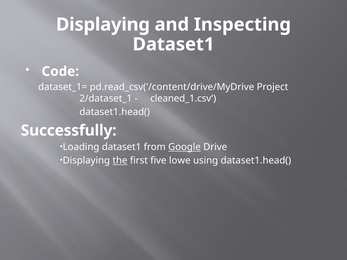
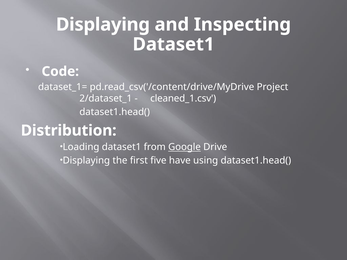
Successfully: Successfully -> Distribution
the underline: present -> none
lowe: lowe -> have
